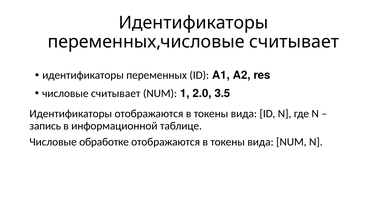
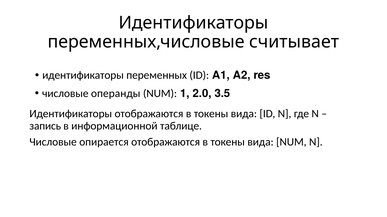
числовые считывает: считывает -> операнды
обработке: обработке -> опирается
